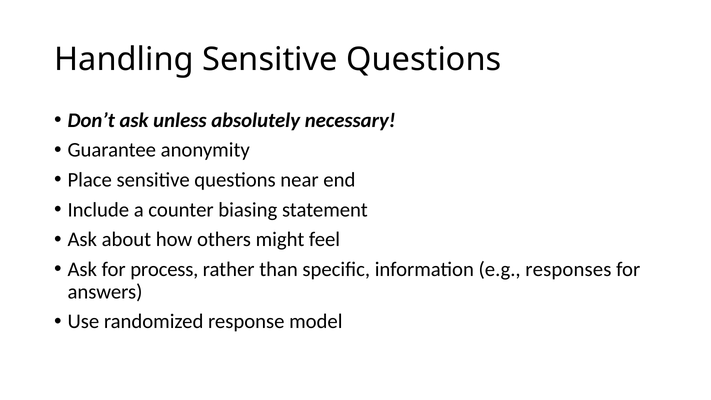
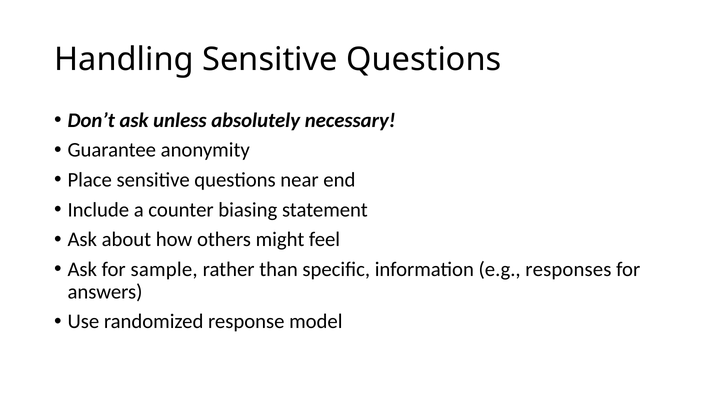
process: process -> sample
